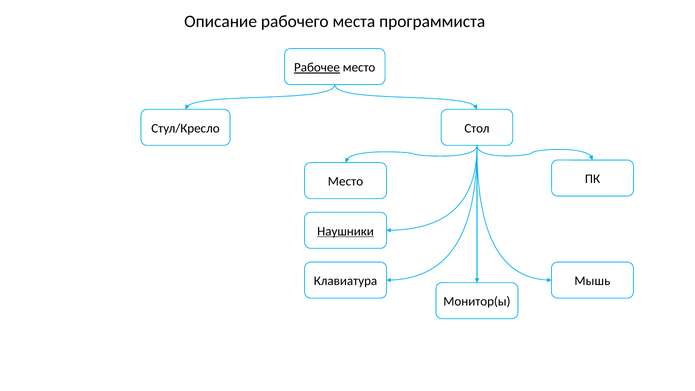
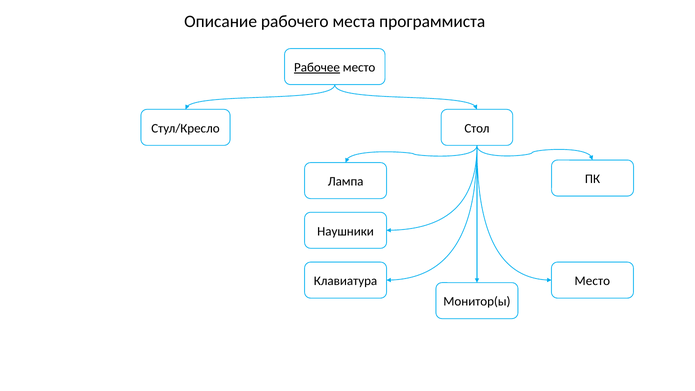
Место at (346, 181): Место -> Лампа
Наушники underline: present -> none
Мышь at (592, 281): Мышь -> Место
